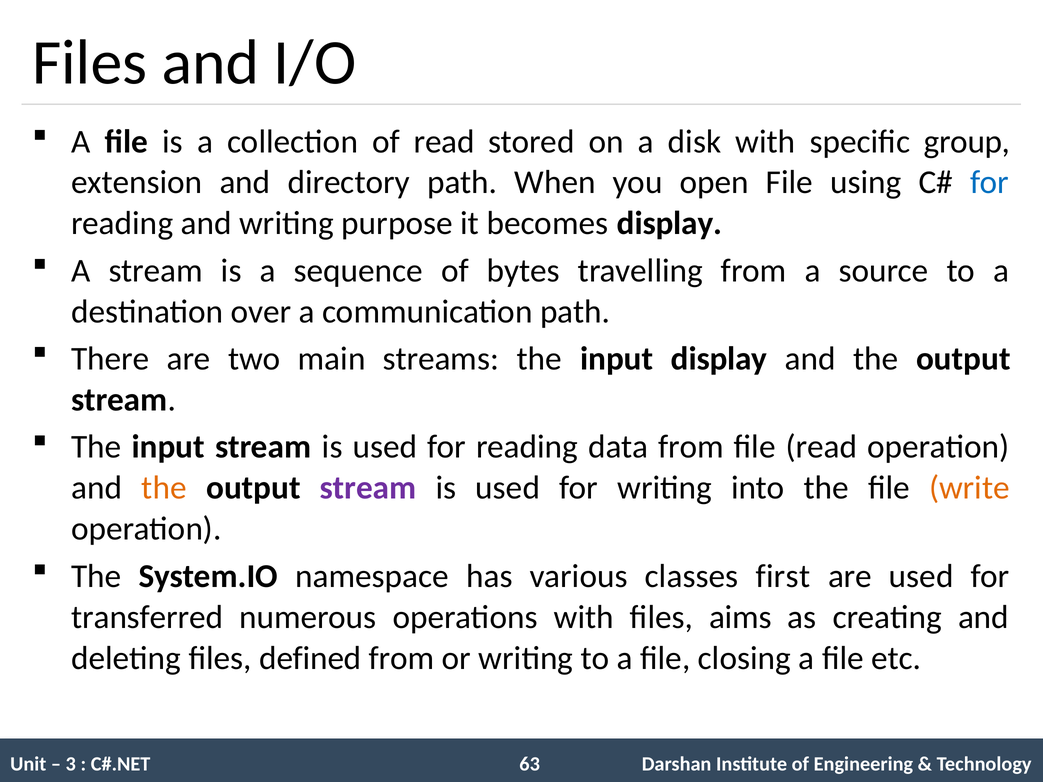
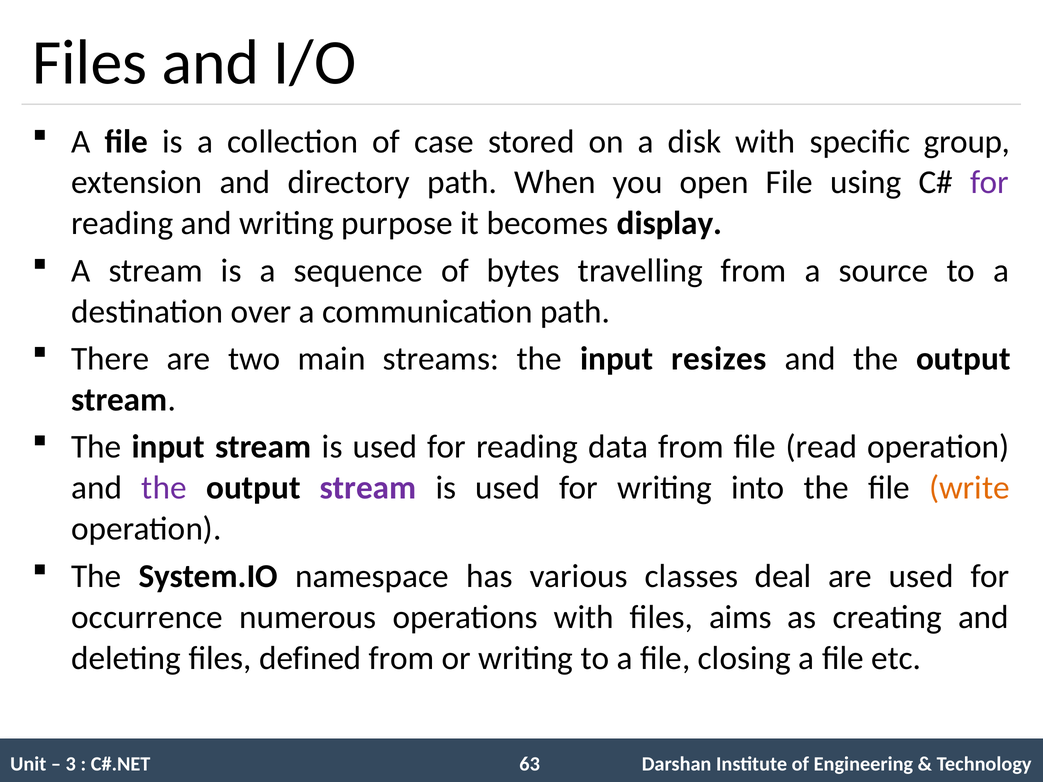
of read: read -> case
for at (989, 183) colour: blue -> purple
input display: display -> resizes
the at (164, 488) colour: orange -> purple
first: first -> deal
transferred: transferred -> occurrence
